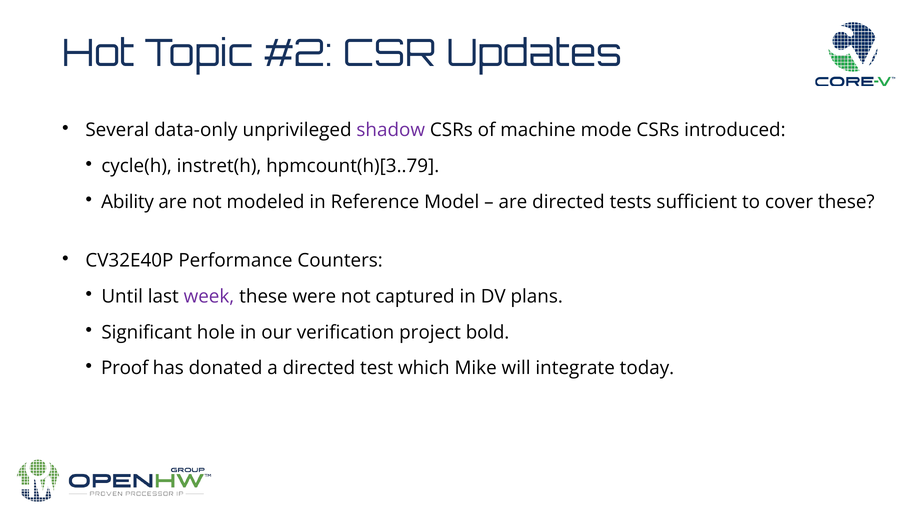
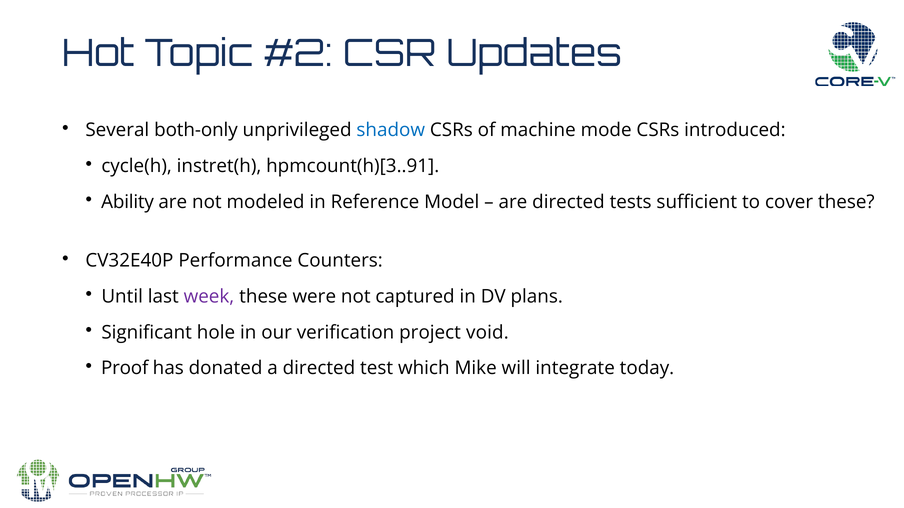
data-only: data-only -> both-only
shadow colour: purple -> blue
hpmcount(h)[3..79: hpmcount(h)[3..79 -> hpmcount(h)[3..91
bold: bold -> void
